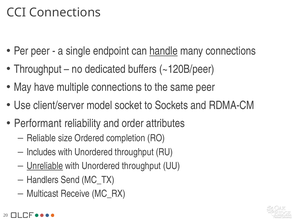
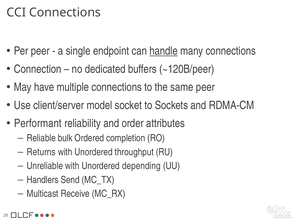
Throughput at (38, 69): Throughput -> Connection
size: size -> bulk
Includes: Includes -> Returns
Unreliable underline: present -> none
throughput at (141, 166): throughput -> depending
